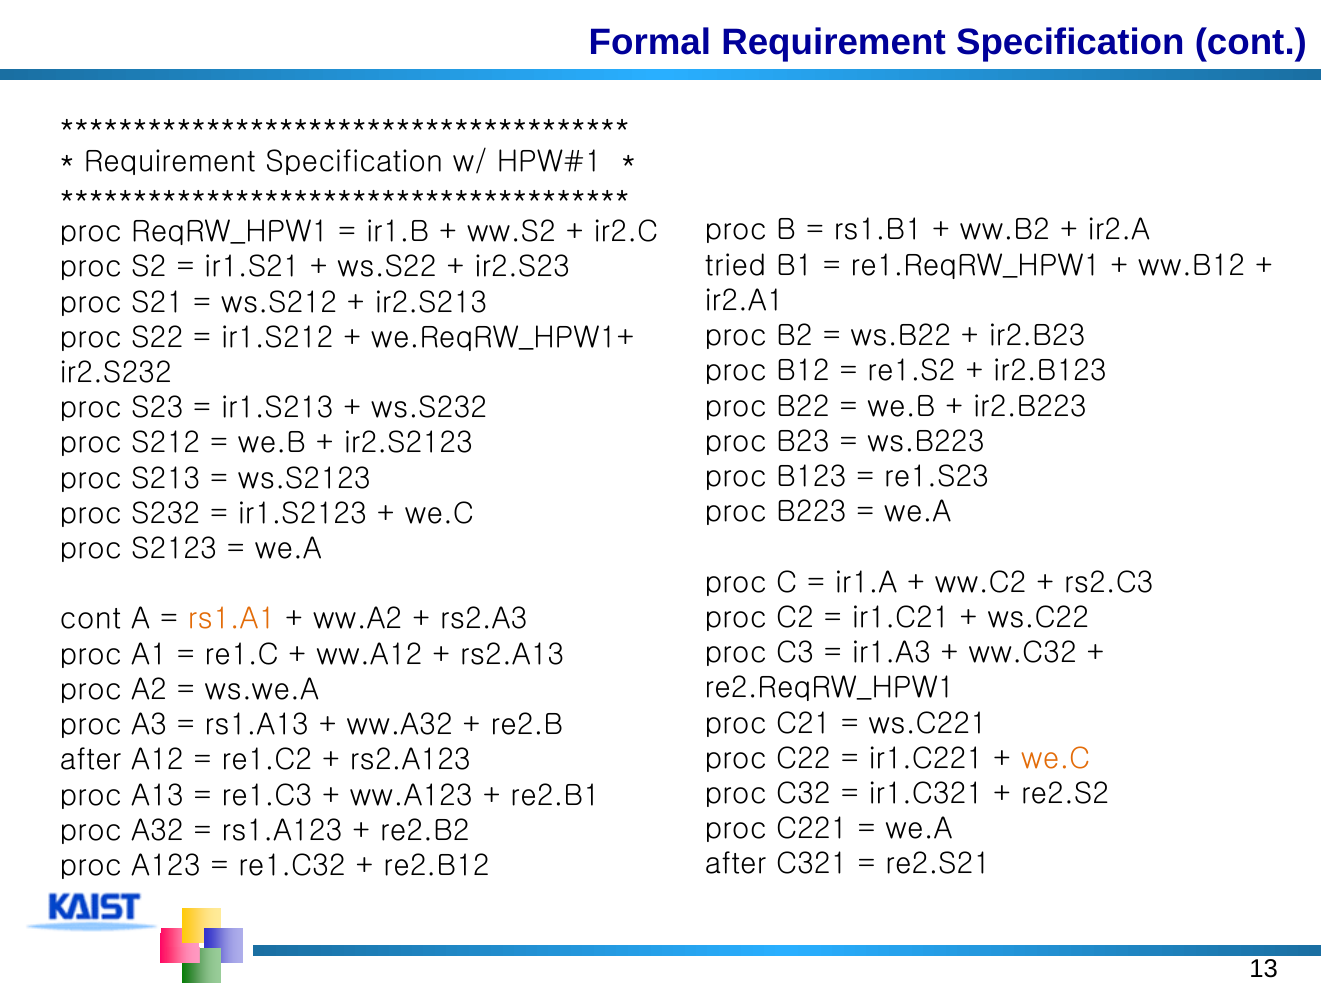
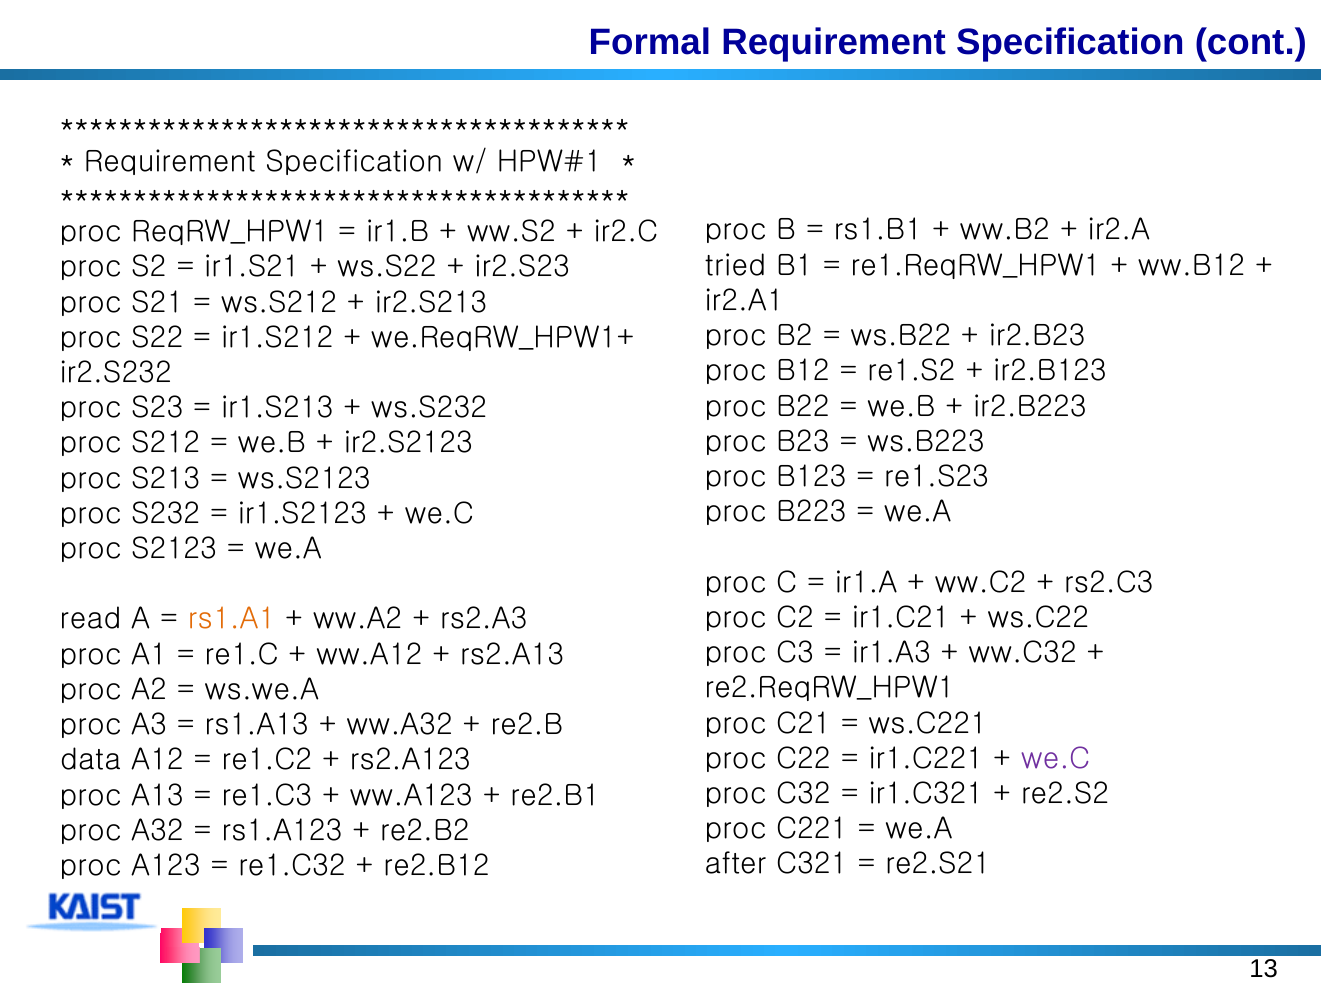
cont at (91, 619): cont -> read
we.C at (1056, 758) colour: orange -> purple
after at (91, 760): after -> data
